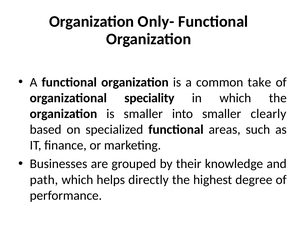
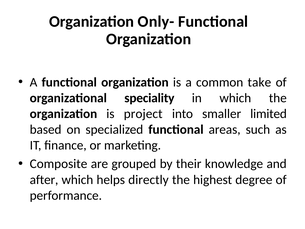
is smaller: smaller -> project
clearly: clearly -> limited
Businesses: Businesses -> Composite
path: path -> after
